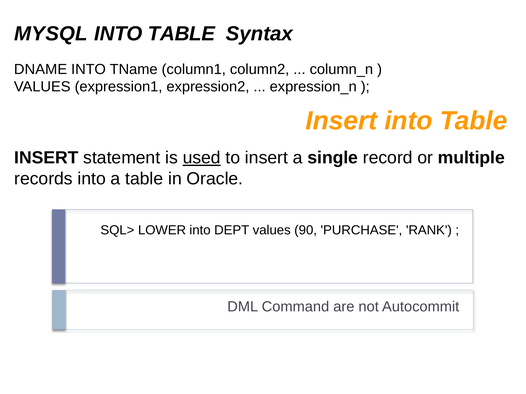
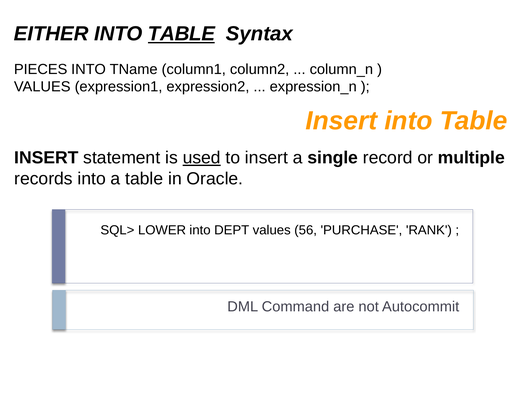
MYSQL: MYSQL -> EITHER
TABLE at (181, 34) underline: none -> present
DNAME: DNAME -> PIECES
90: 90 -> 56
